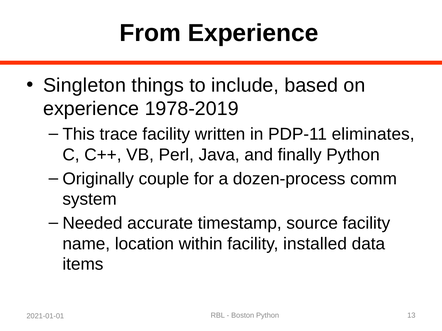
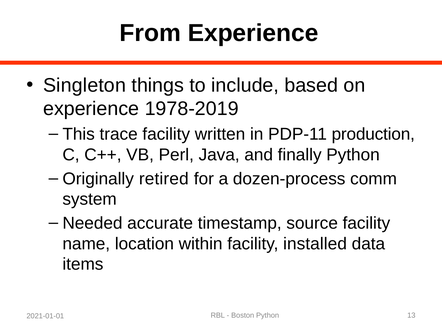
eliminates: eliminates -> production
couple: couple -> retired
